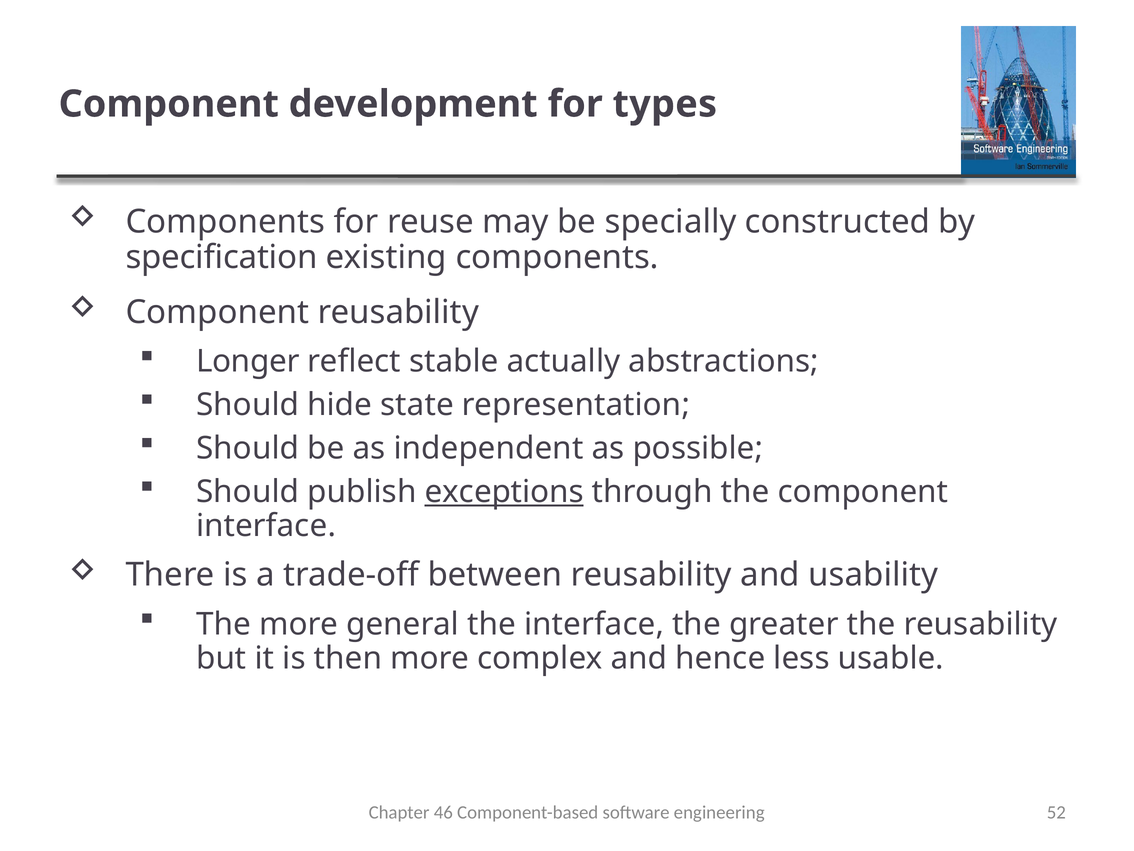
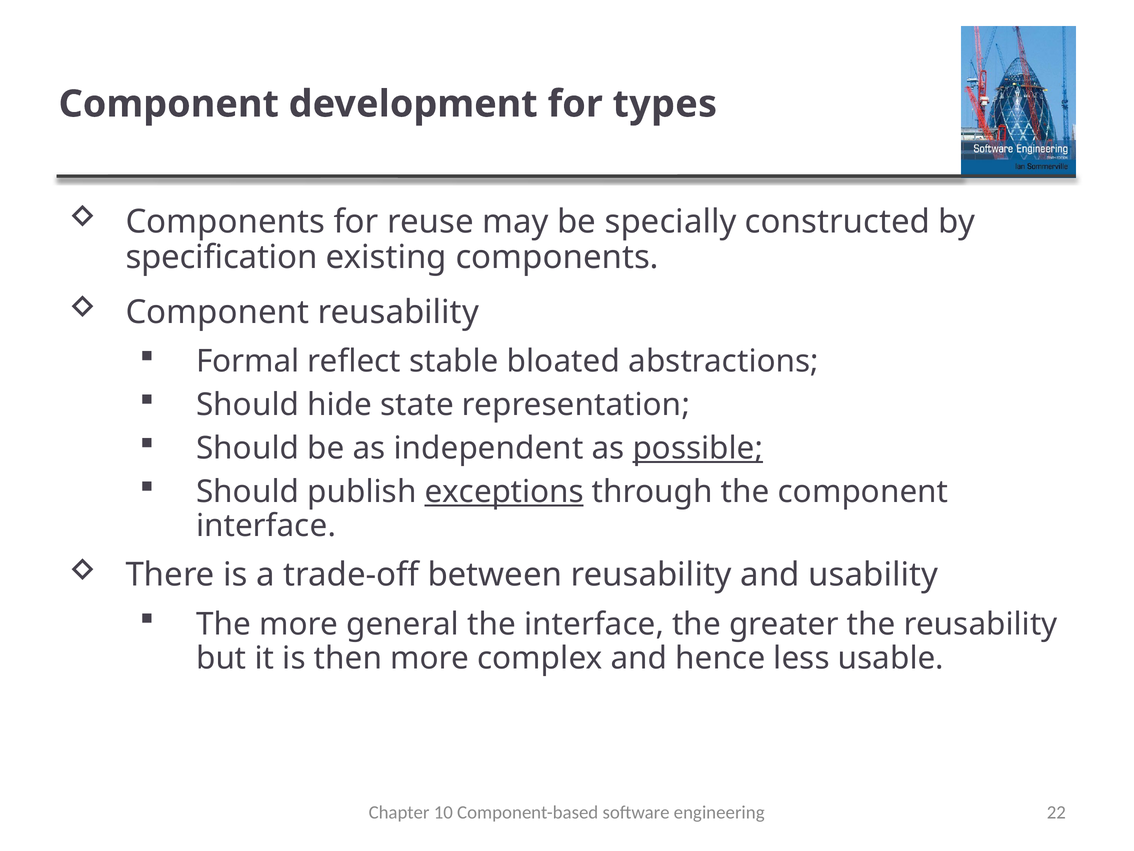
Longer: Longer -> Formal
actually: actually -> bloated
possible underline: none -> present
46: 46 -> 10
52: 52 -> 22
